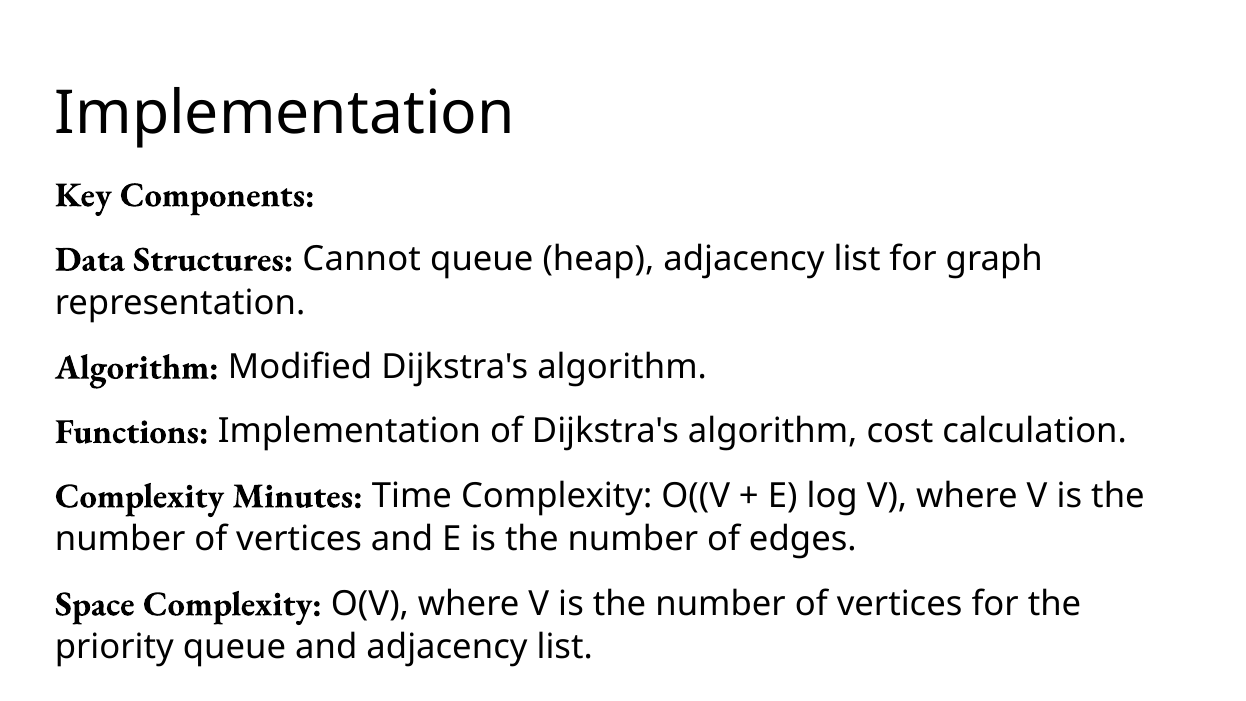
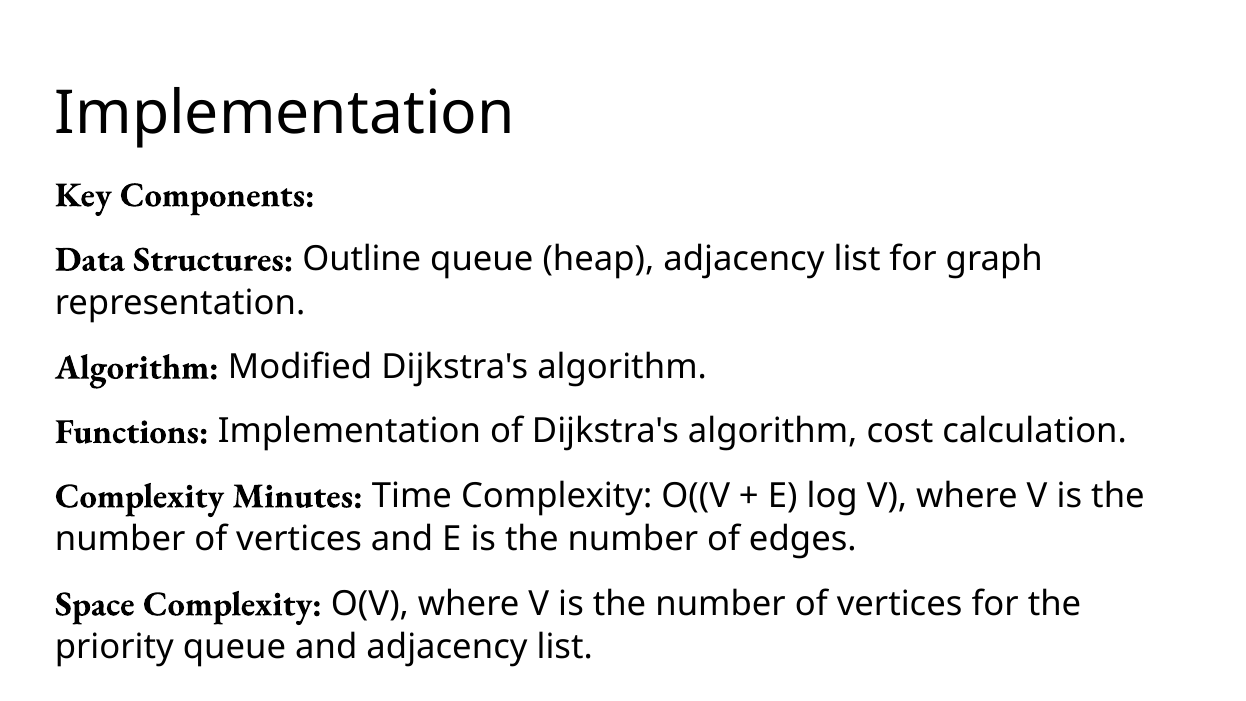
Cannot: Cannot -> Outline
